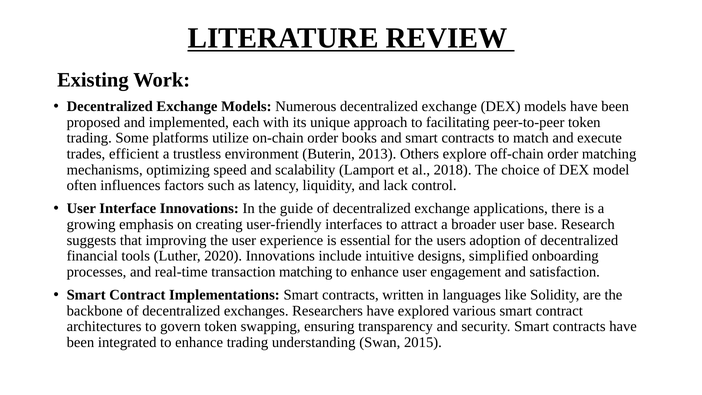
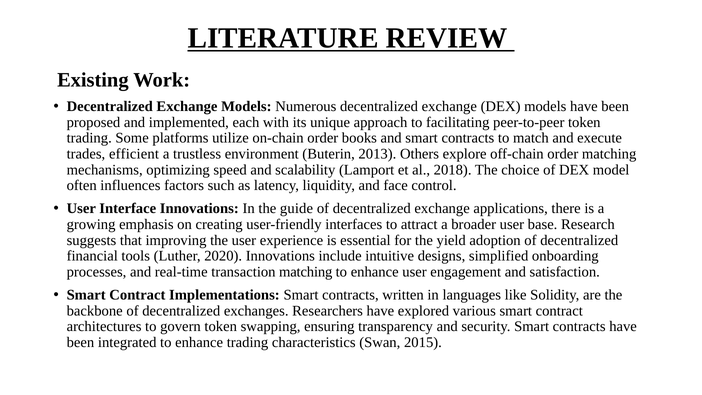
lack: lack -> face
users: users -> yield
understanding: understanding -> characteristics
